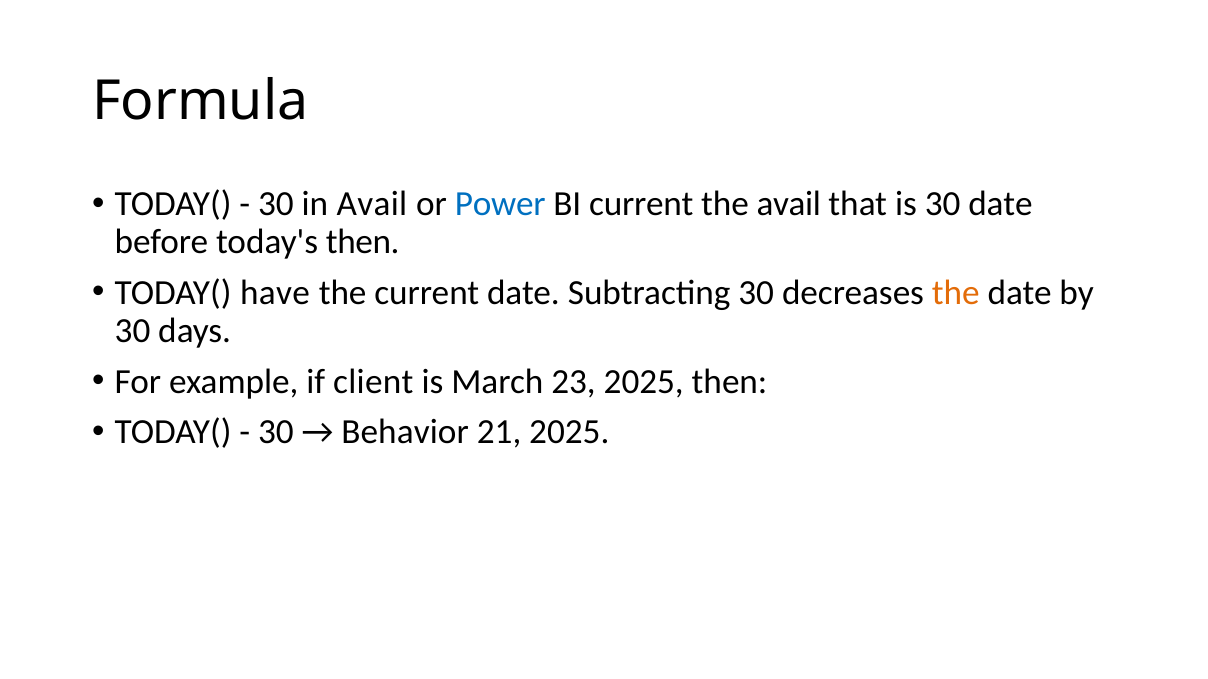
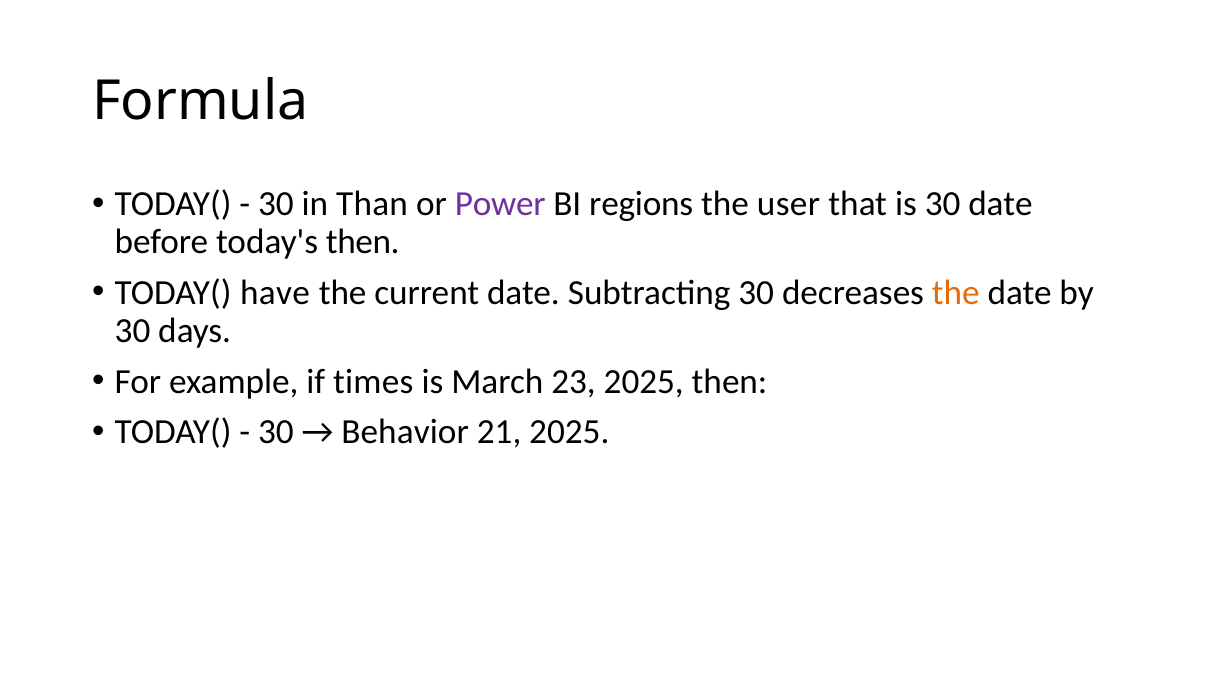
in Avail: Avail -> Than
Power colour: blue -> purple
BI current: current -> regions
the avail: avail -> user
client: client -> times
